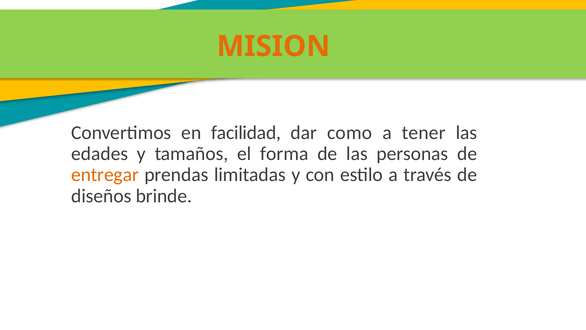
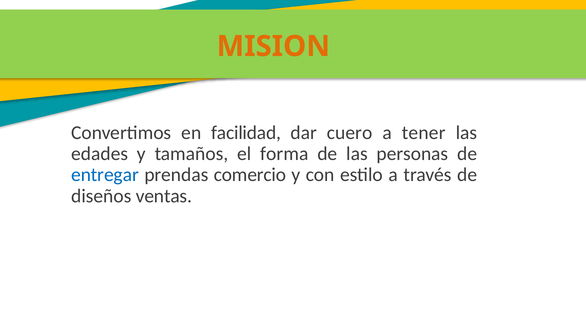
como: como -> cuero
entregar colour: orange -> blue
limitadas: limitadas -> comercio
brinde: brinde -> ventas
